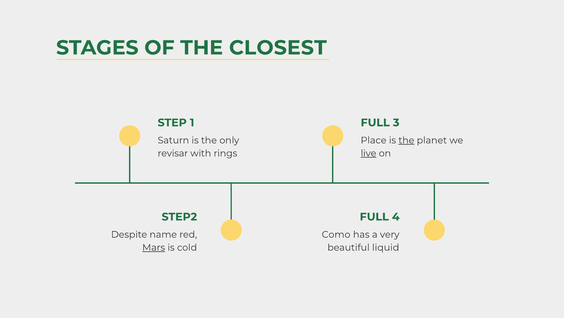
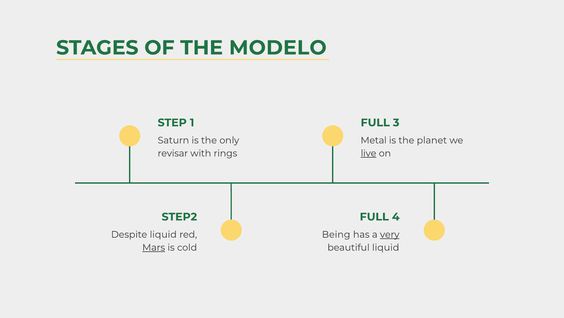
CLOSEST: CLOSEST -> MODELO
Place: Place -> Metal
the at (406, 140) underline: present -> none
Despite name: name -> liquid
Como: Como -> Being
very underline: none -> present
